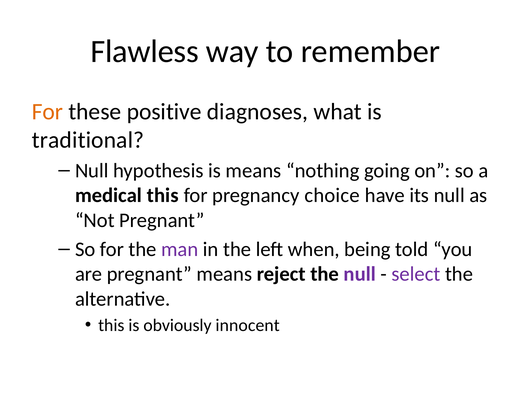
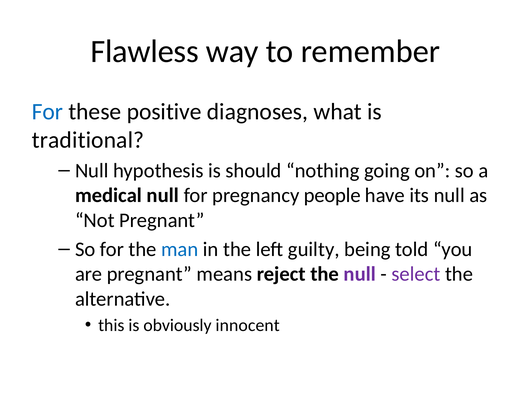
For at (47, 111) colour: orange -> blue
is means: means -> should
medical this: this -> null
choice: choice -> people
man colour: purple -> blue
when: when -> guilty
